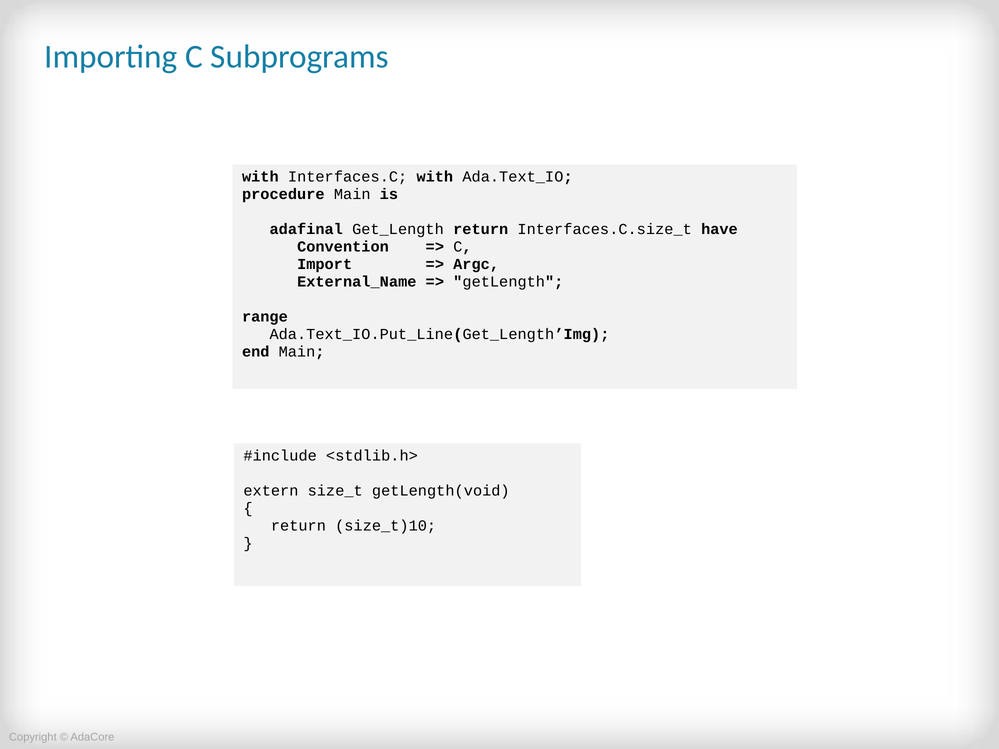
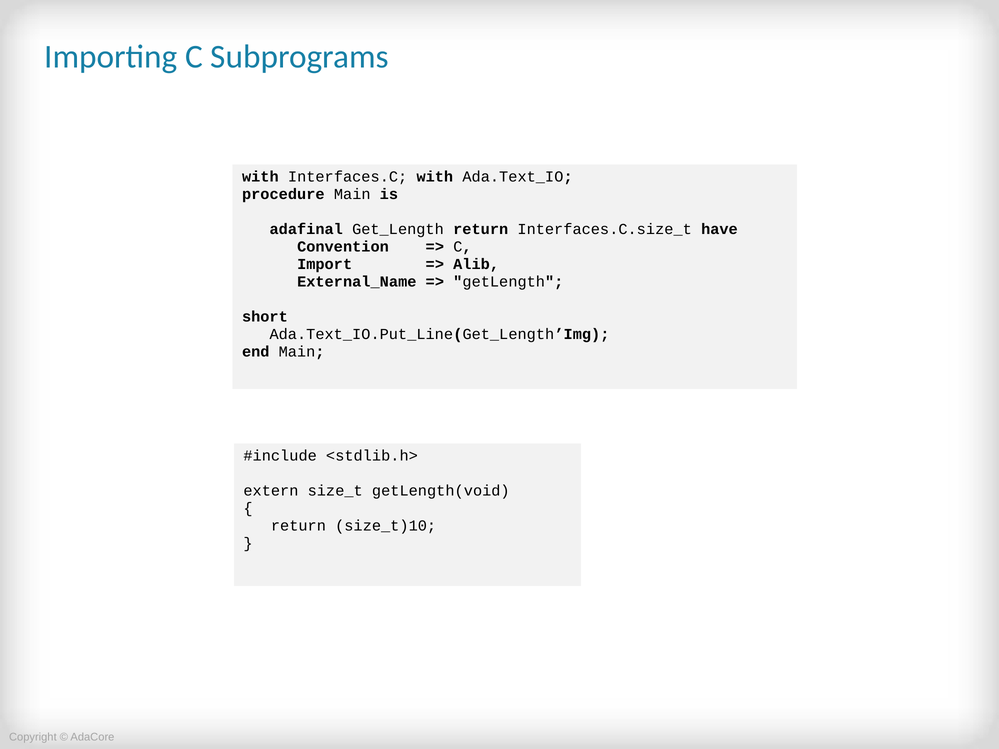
Argc: Argc -> Alib
range: range -> short
